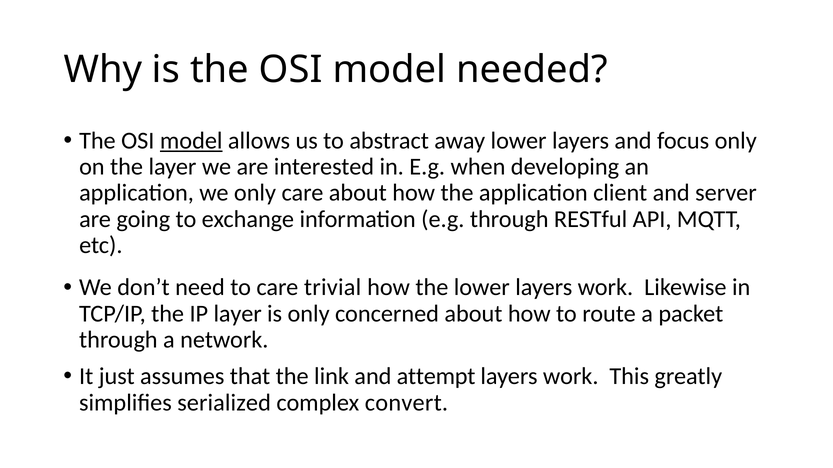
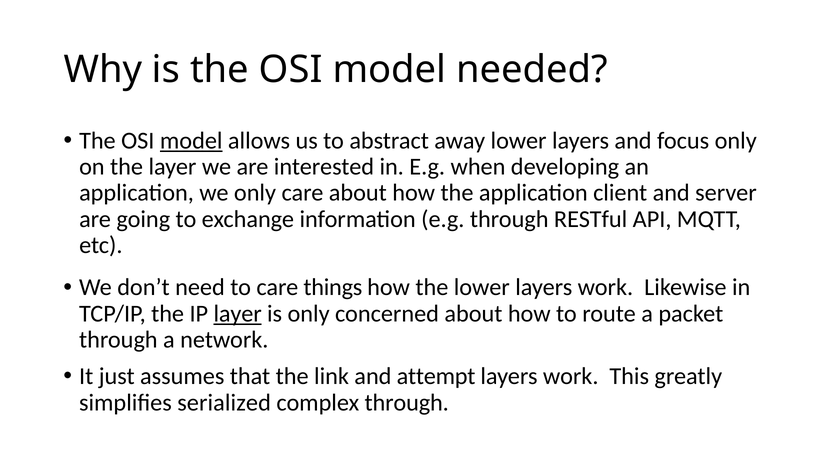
trivial: trivial -> things
layer at (238, 314) underline: none -> present
complex convert: convert -> through
